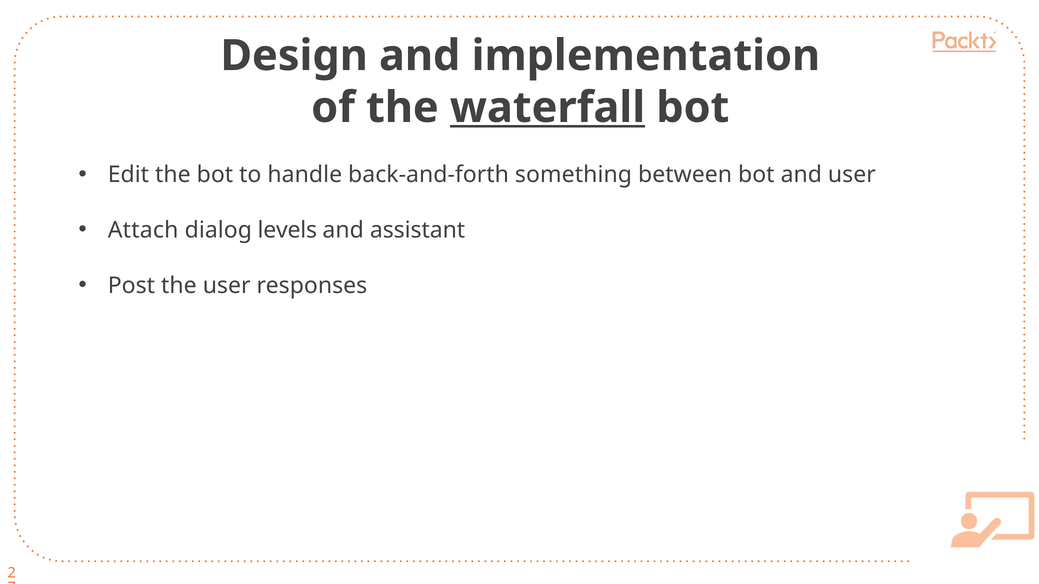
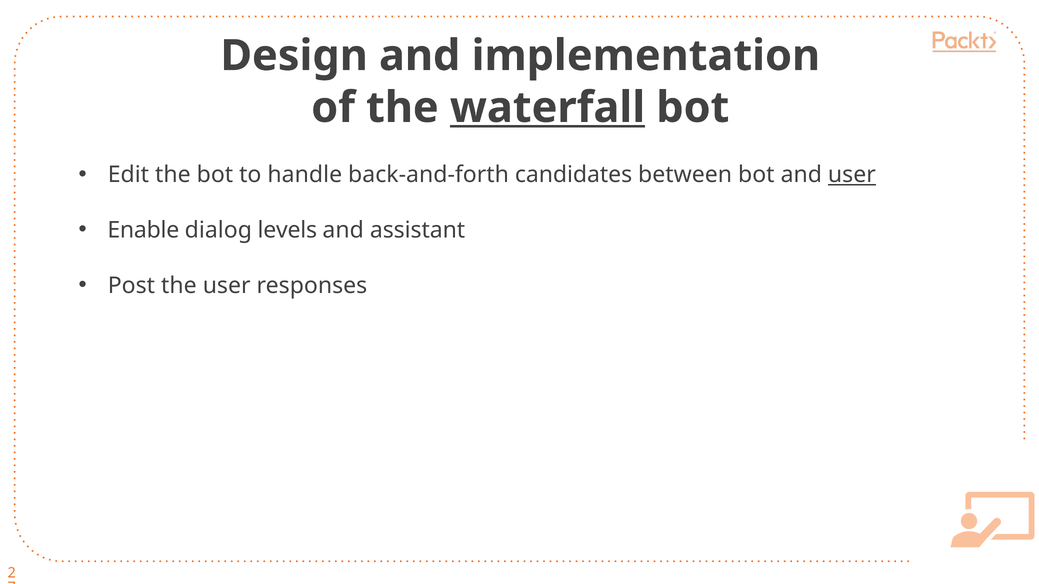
something: something -> candidates
user at (852, 175) underline: none -> present
Attach: Attach -> Enable
